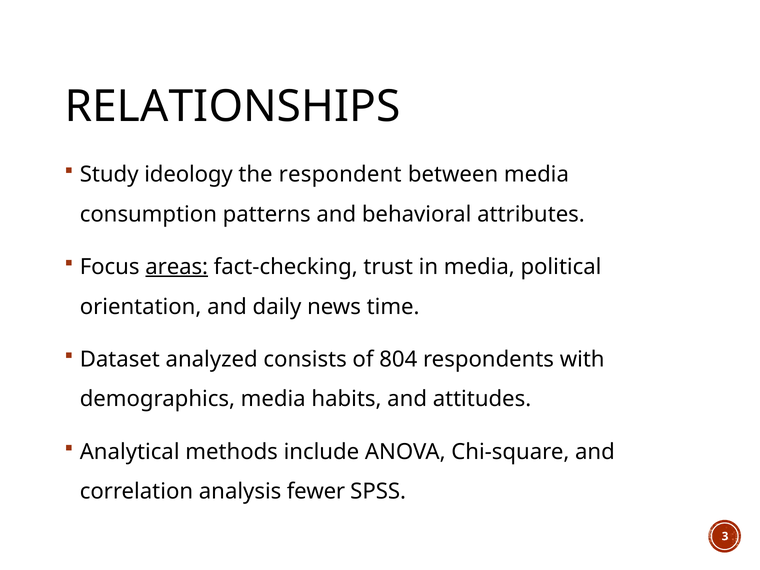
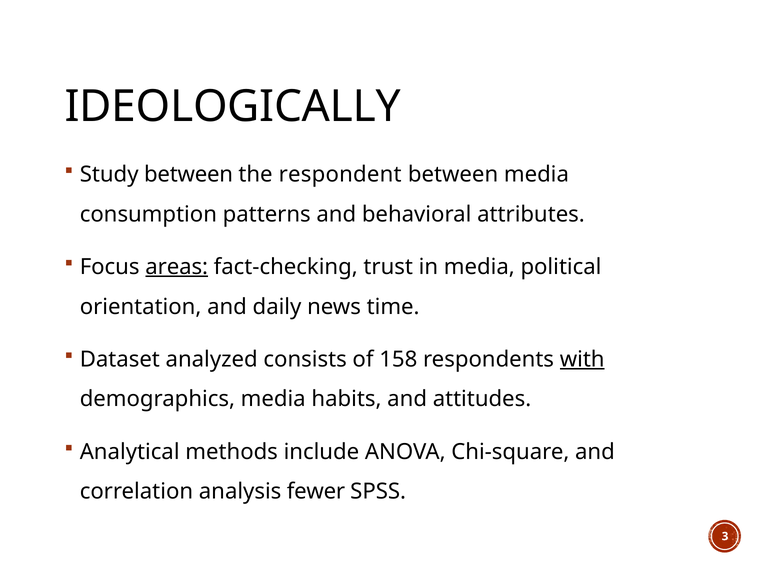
RELATIONSHIPS: RELATIONSHIPS -> IDEOLOGICALLY
Study ideology: ideology -> between
804: 804 -> 158
with underline: none -> present
